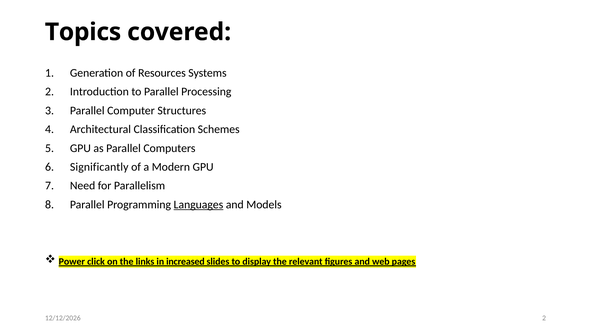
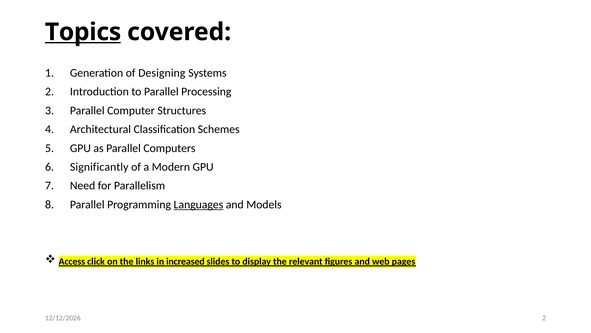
Topics underline: none -> present
Resources: Resources -> Designing
Power: Power -> Access
